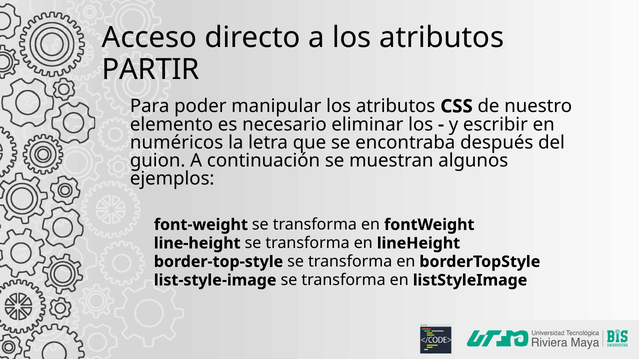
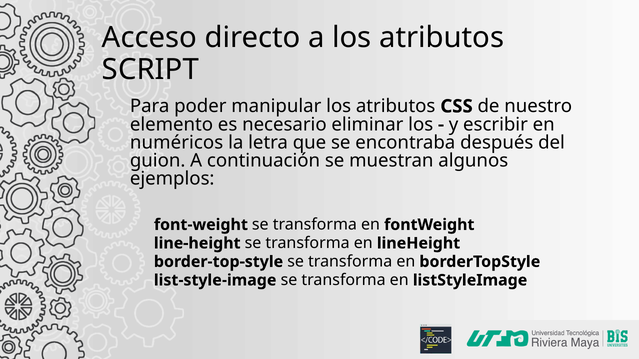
PARTIR: PARTIR -> SCRIPT
